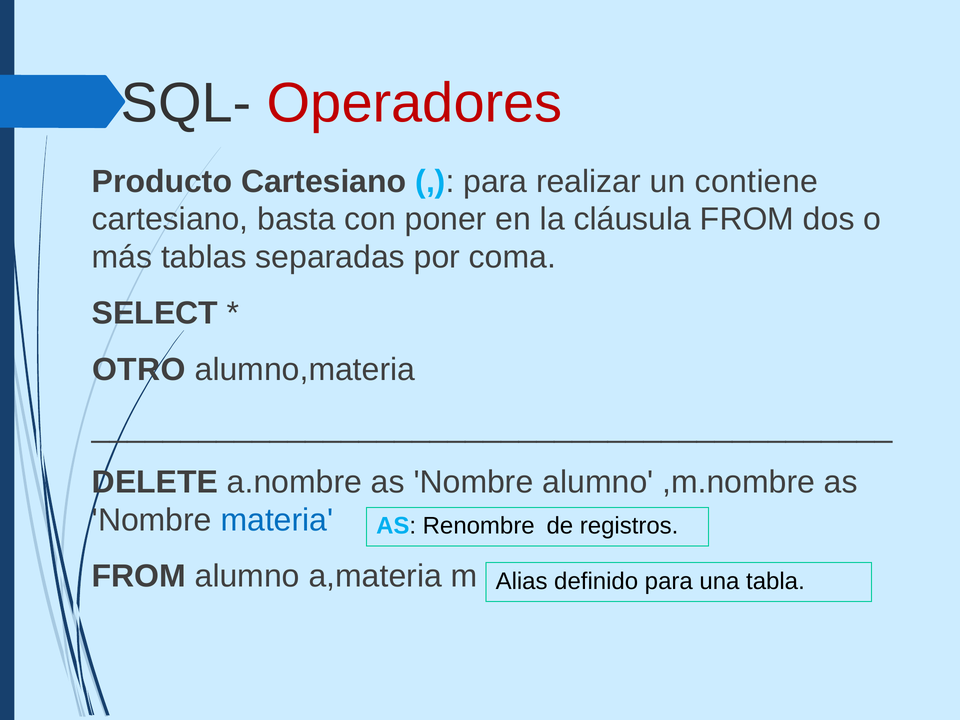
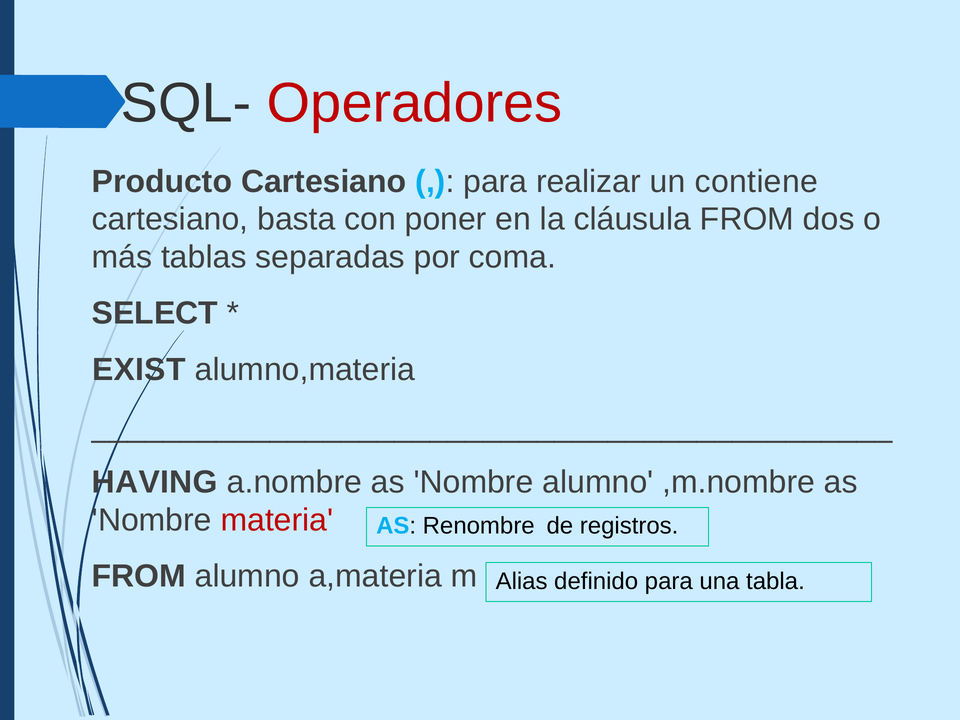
OTRO: OTRO -> EXIST
DELETE: DELETE -> HAVING
materia colour: blue -> red
